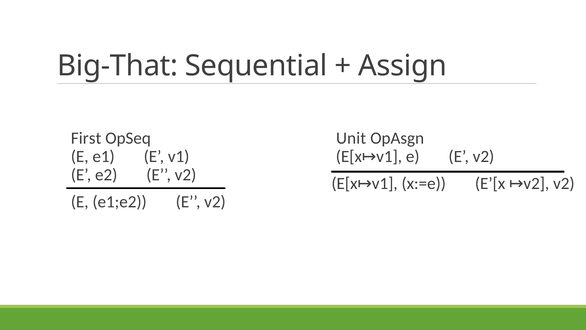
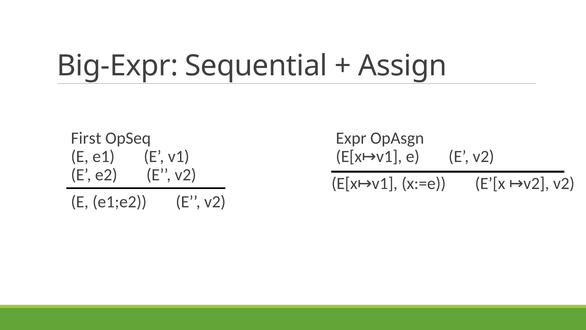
Big-That: Big-That -> Big-Expr
Unit: Unit -> Expr
